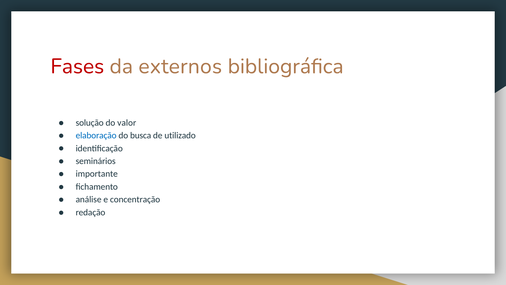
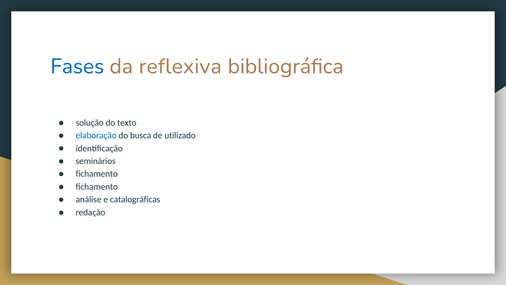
Fases colour: red -> blue
externos: externos -> reflexiva
valor: valor -> texto
importante at (97, 174): importante -> fichamento
concentração: concentração -> catalográficas
